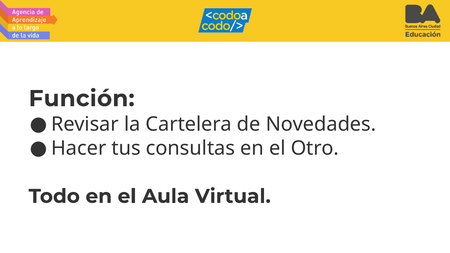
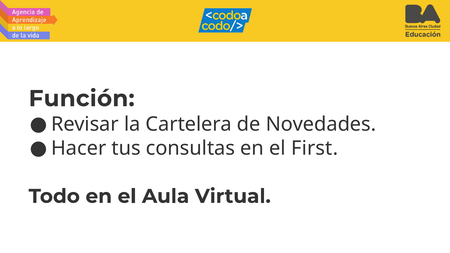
Otro: Otro -> First
